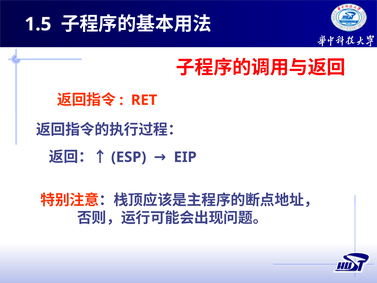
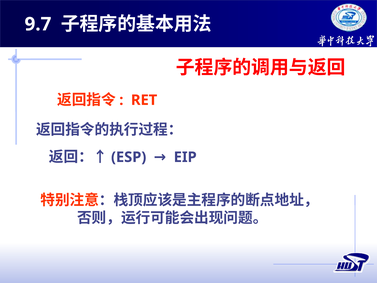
1.5: 1.5 -> 9.7
